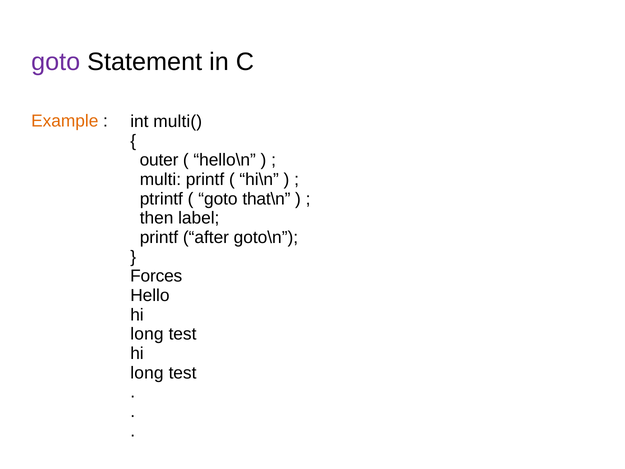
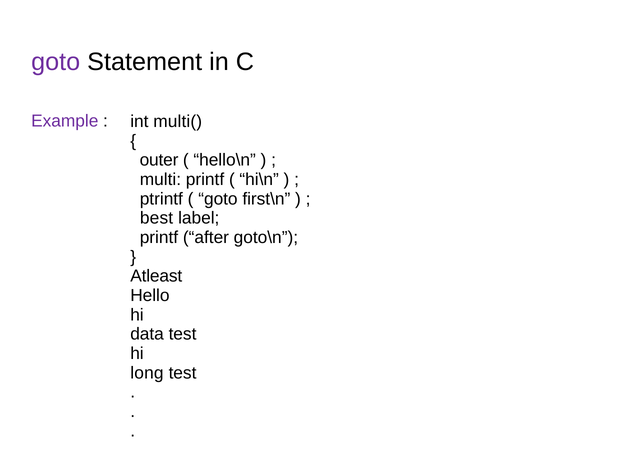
Example colour: orange -> purple
that\n: that\n -> first\n
then: then -> best
Forces: Forces -> Atleast
long at (147, 334): long -> data
